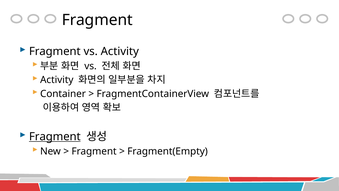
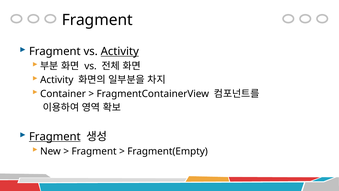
Activity at (120, 51) underline: none -> present
